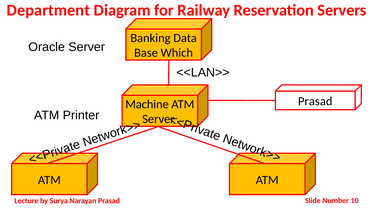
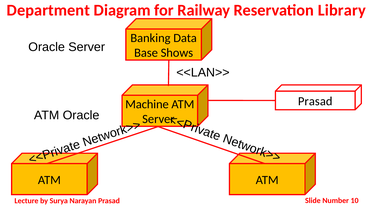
Servers: Servers -> Library
Which: Which -> Shows
ATM Printer: Printer -> Oracle
